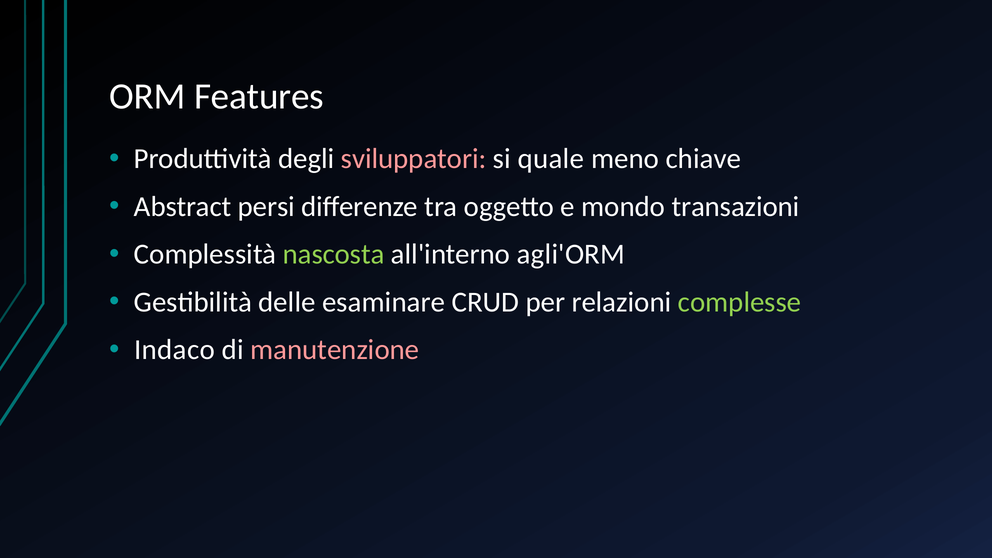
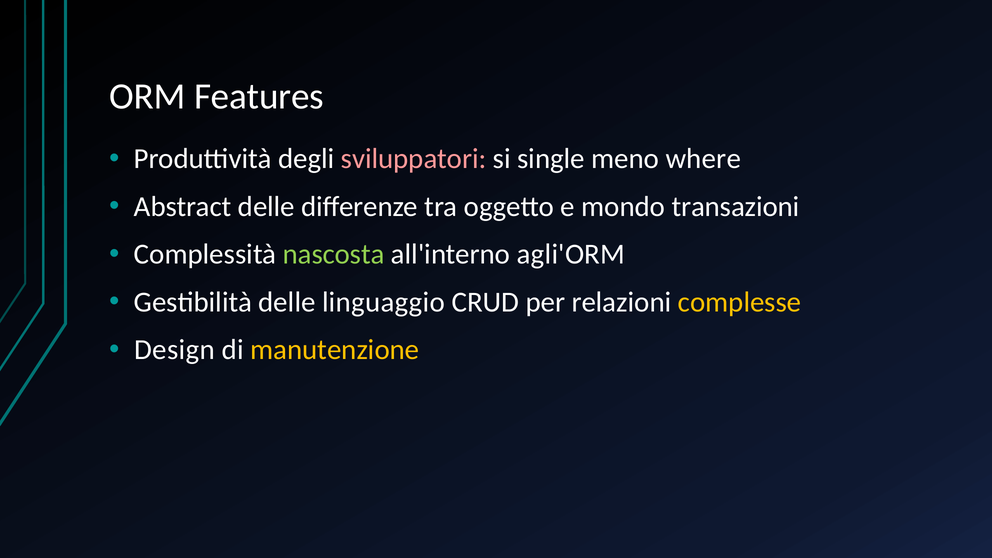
quale: quale -> single
chiave: chiave -> where
Abstract persi: persi -> delle
esaminare: esaminare -> linguaggio
complesse colour: light green -> yellow
Indaco: Indaco -> Design
manutenzione colour: pink -> yellow
